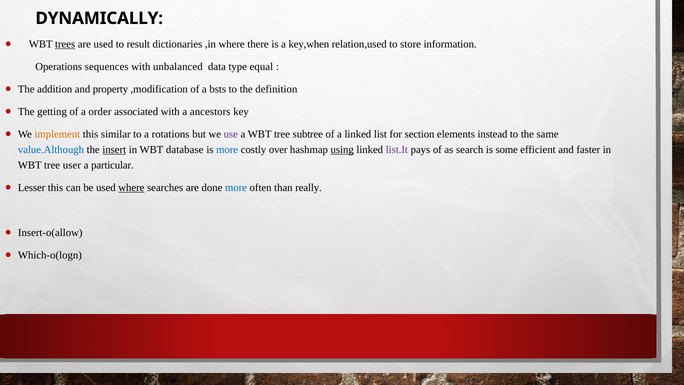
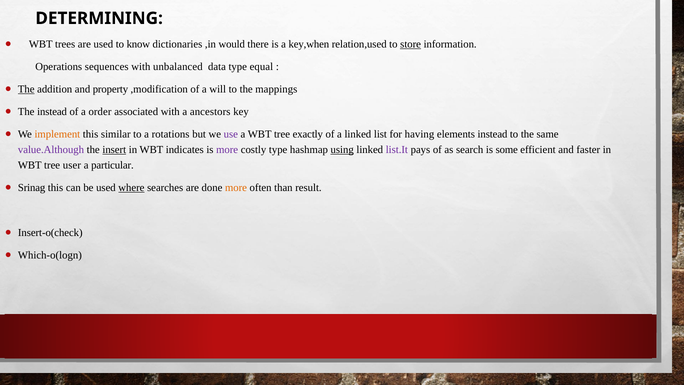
DYNAMICALLY: DYNAMICALLY -> DETERMINING
trees underline: present -> none
result: result -> know
,in where: where -> would
store underline: none -> present
The at (26, 89) underline: none -> present
bsts: bsts -> will
definition: definition -> mappings
The getting: getting -> instead
subtree: subtree -> exactly
section: section -> having
value.Although colour: blue -> purple
database: database -> indicates
more at (227, 150) colour: blue -> purple
costly over: over -> type
Lesser: Lesser -> Srinag
more at (236, 188) colour: blue -> orange
really: really -> result
Insert-o(allow: Insert-o(allow -> Insert-o(check
